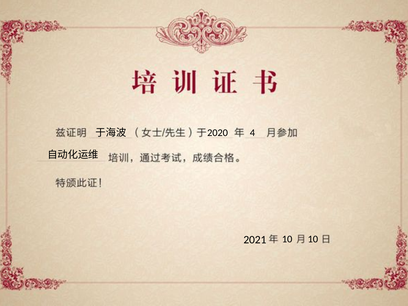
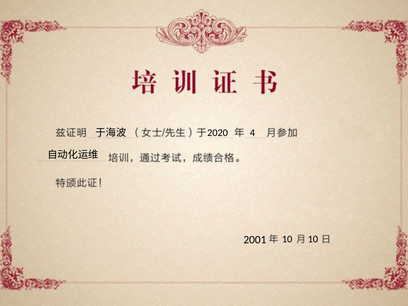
2021: 2021 -> 2001
